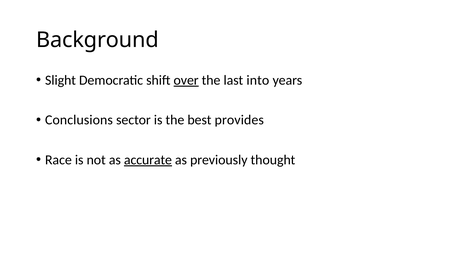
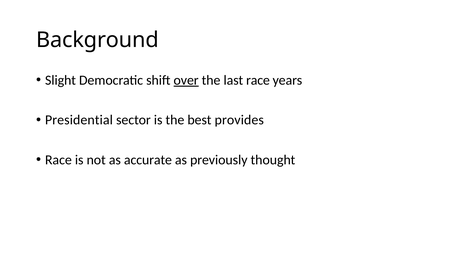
last into: into -> race
Conclusions: Conclusions -> Presidential
accurate underline: present -> none
